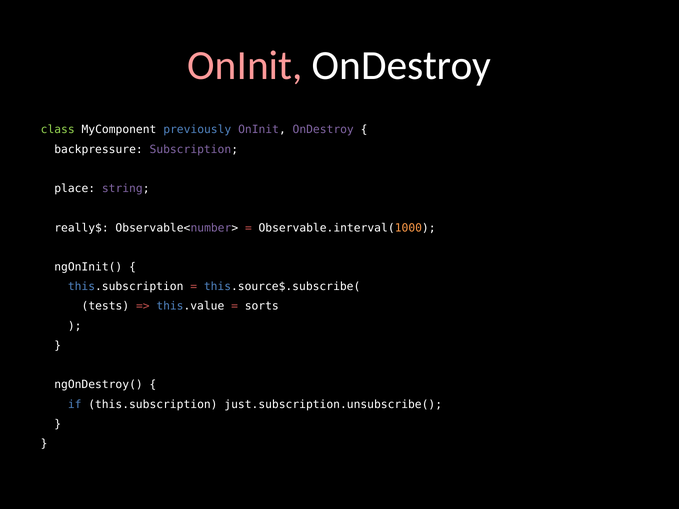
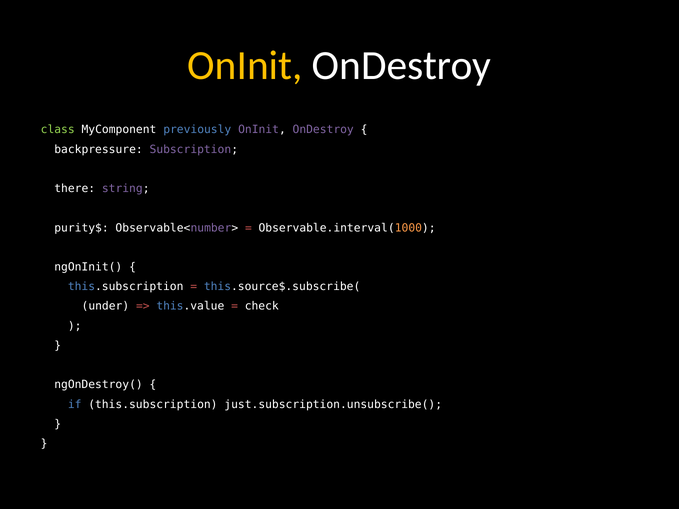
OnInit at (245, 66) colour: pink -> yellow
place: place -> there
really$: really$ -> purity$
tests: tests -> under
sorts: sorts -> check
